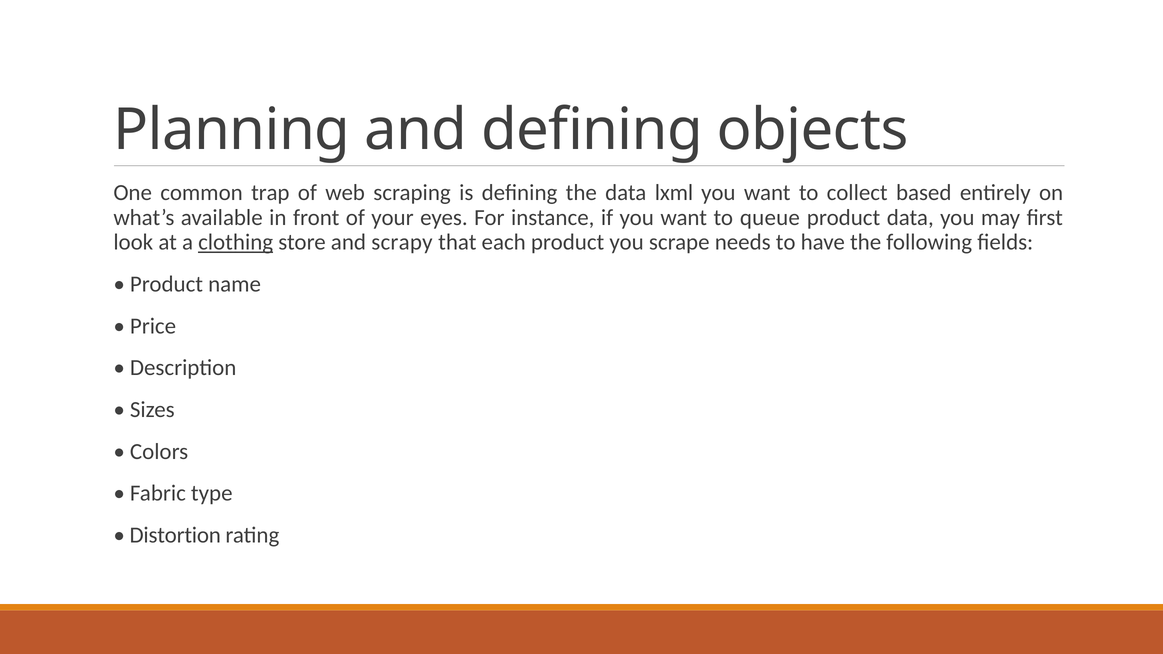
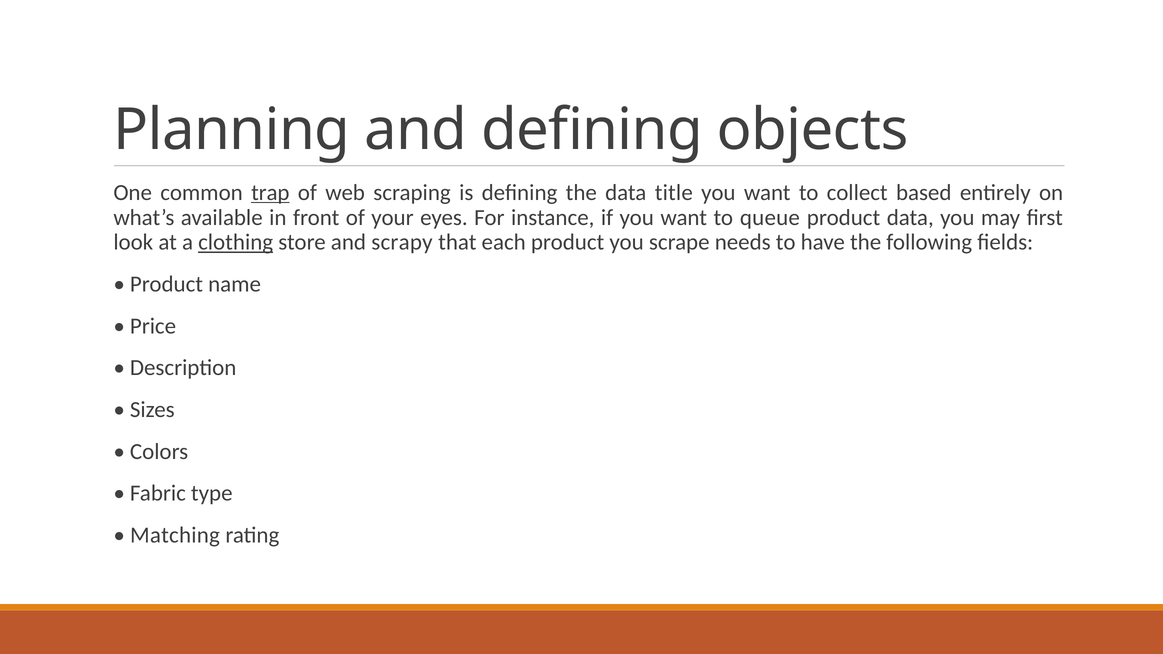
trap underline: none -> present
lxml: lxml -> title
Distortion: Distortion -> Matching
